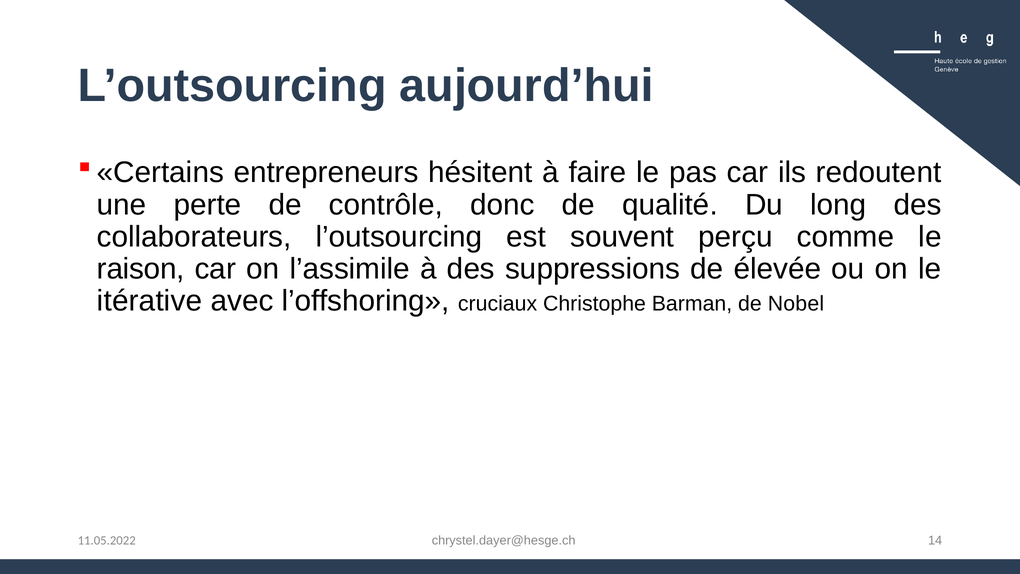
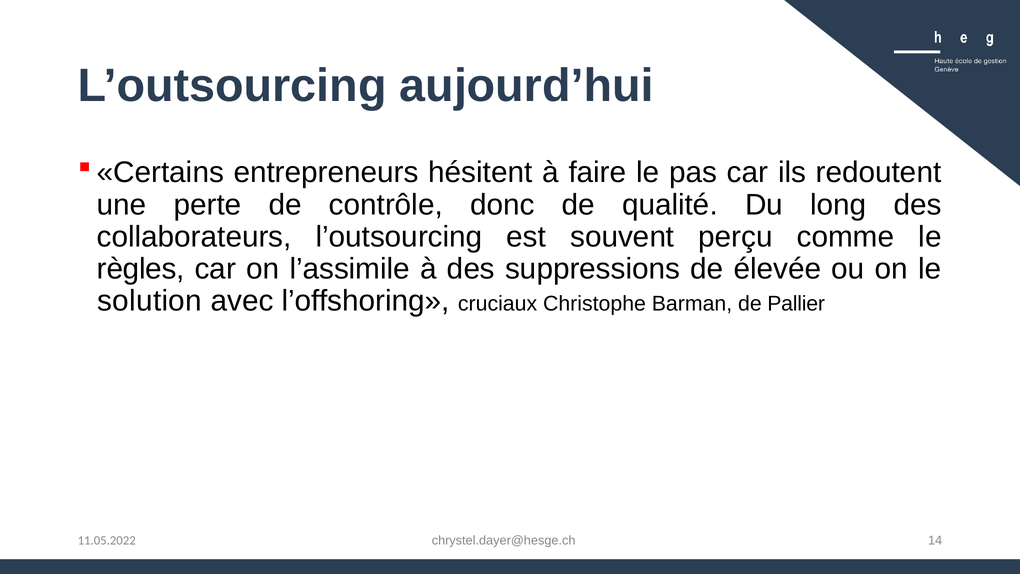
raison: raison -> règles
itérative: itérative -> solution
Nobel: Nobel -> Pallier
